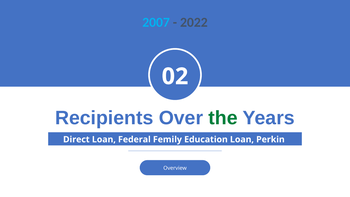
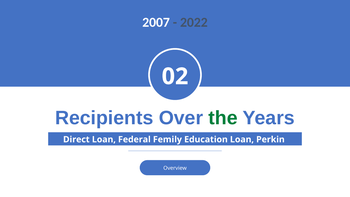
2007 colour: light blue -> white
